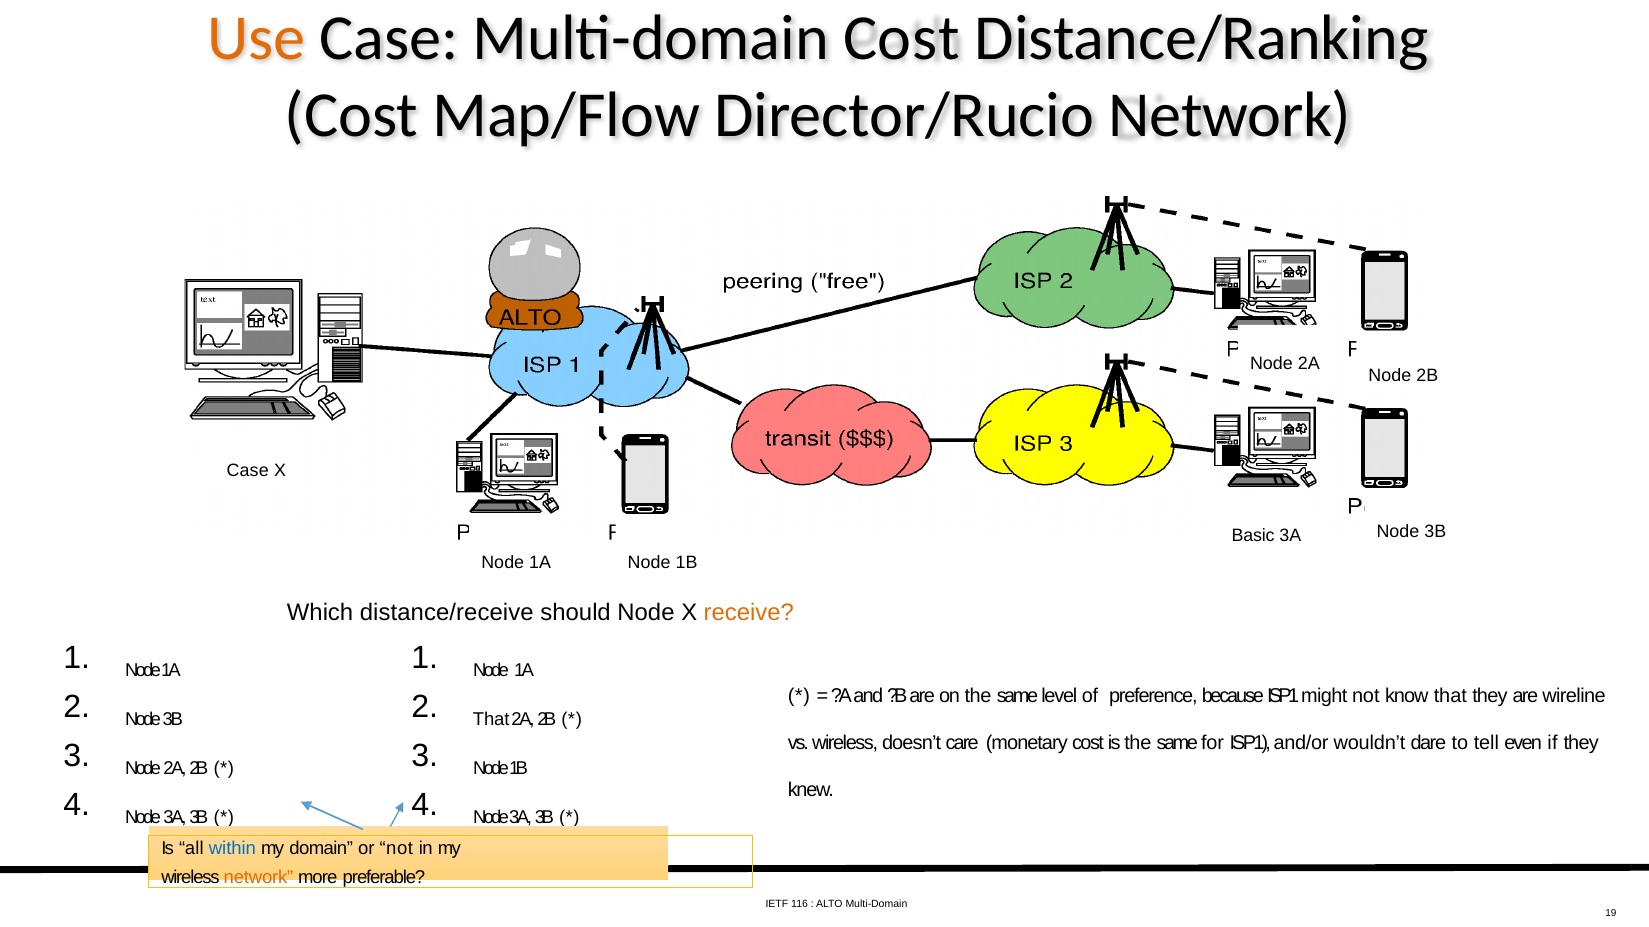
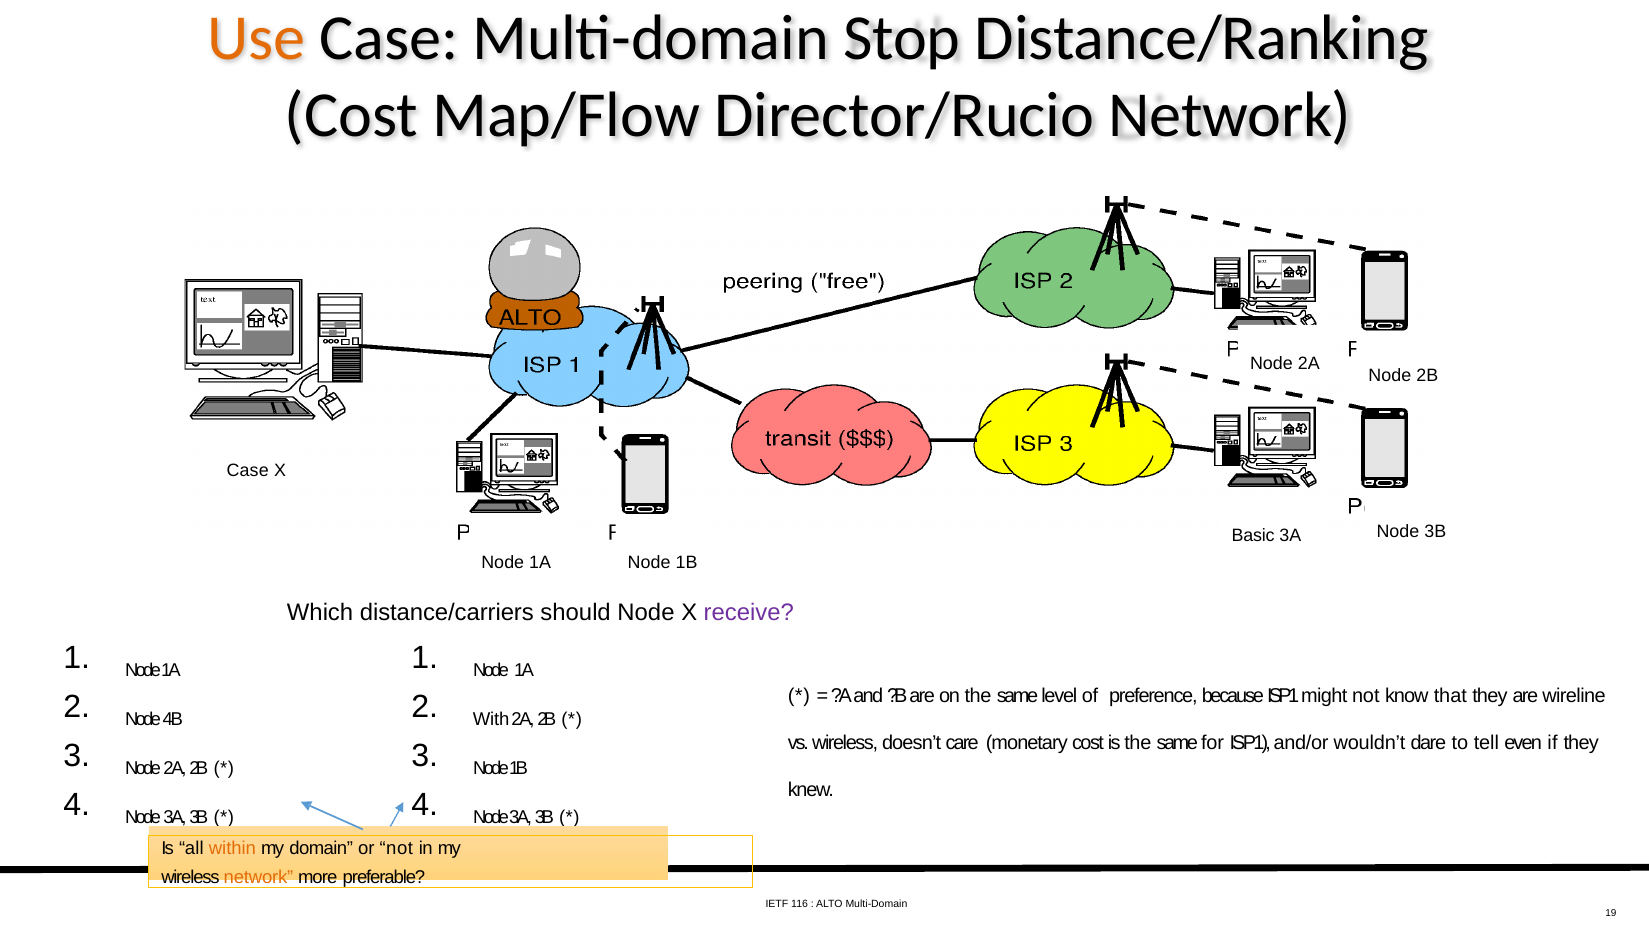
Multi-domain Cost: Cost -> Stop
distance/receive: distance/receive -> distance/carriers
receive colour: orange -> purple
Node 3: 3 -> 4
That at (491, 719): That -> With
within colour: blue -> orange
